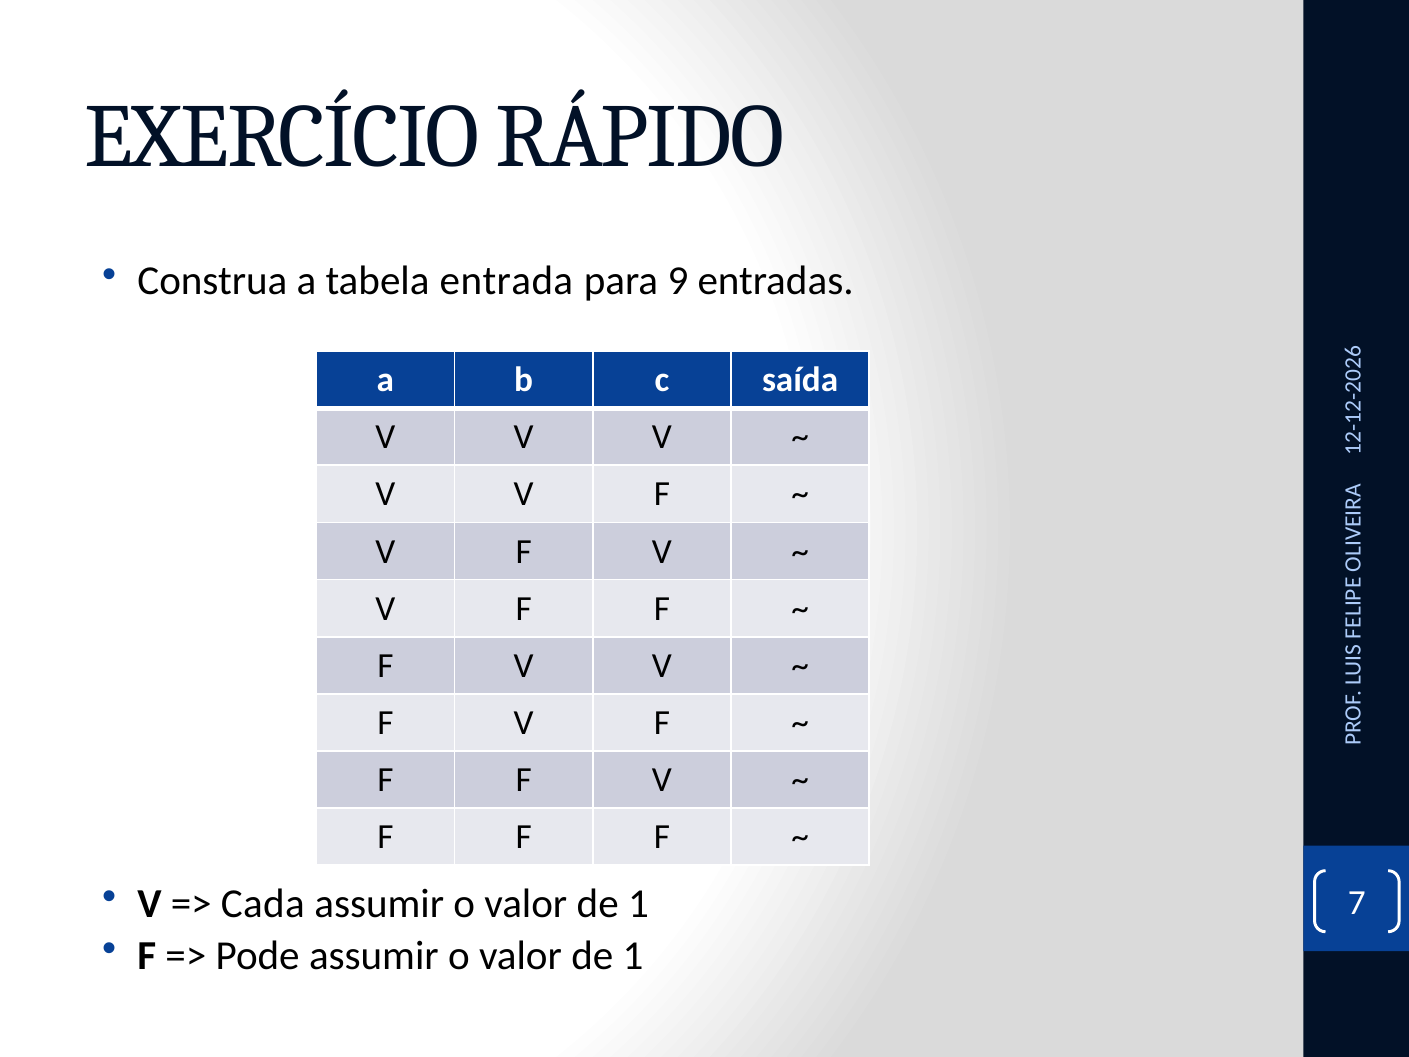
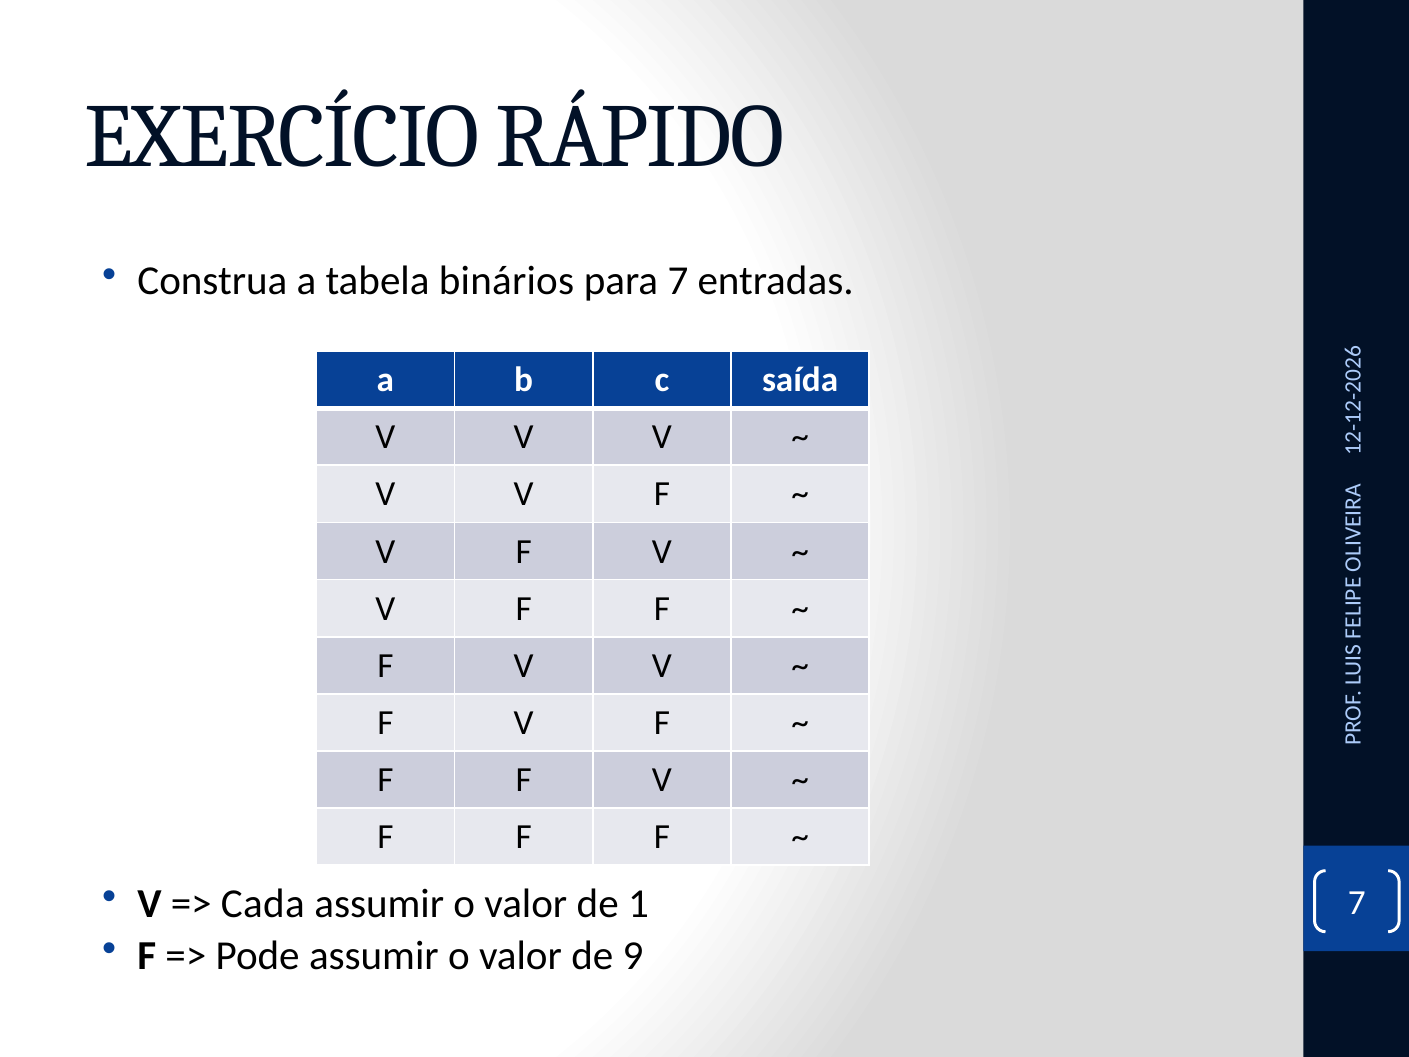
entrada: entrada -> binários
para 9: 9 -> 7
1 at (633, 956): 1 -> 9
